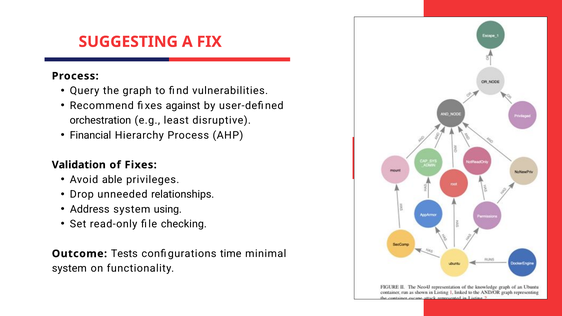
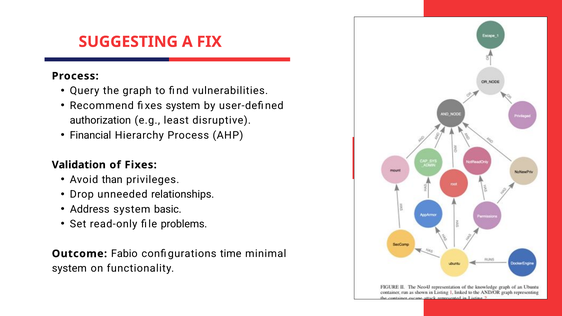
fixes against: against -> system
orchestration: orchestration -> authorization
able: able -> than
using: using -> basic
checking: checking -> problems
Tests: Tests -> Fabio
